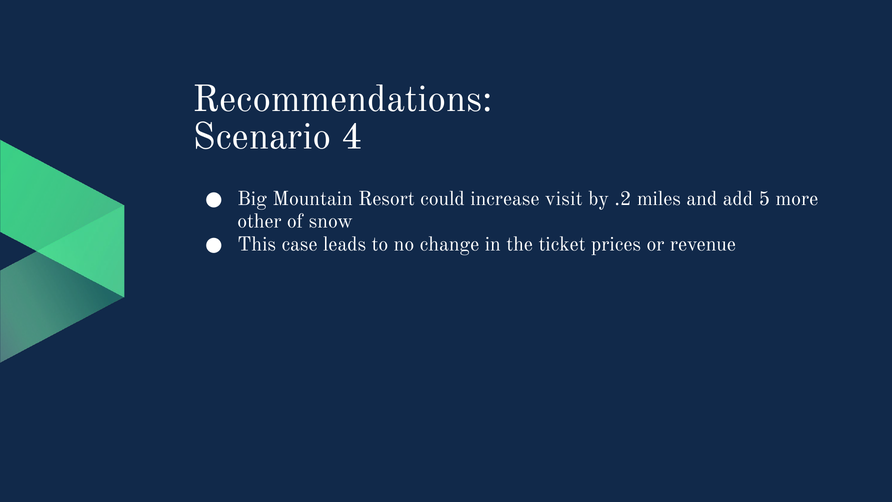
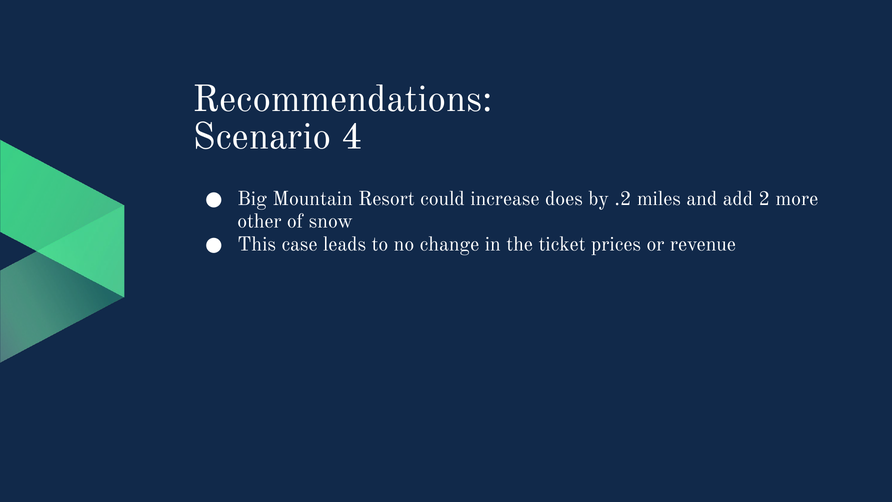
visit: visit -> does
5: 5 -> 2
